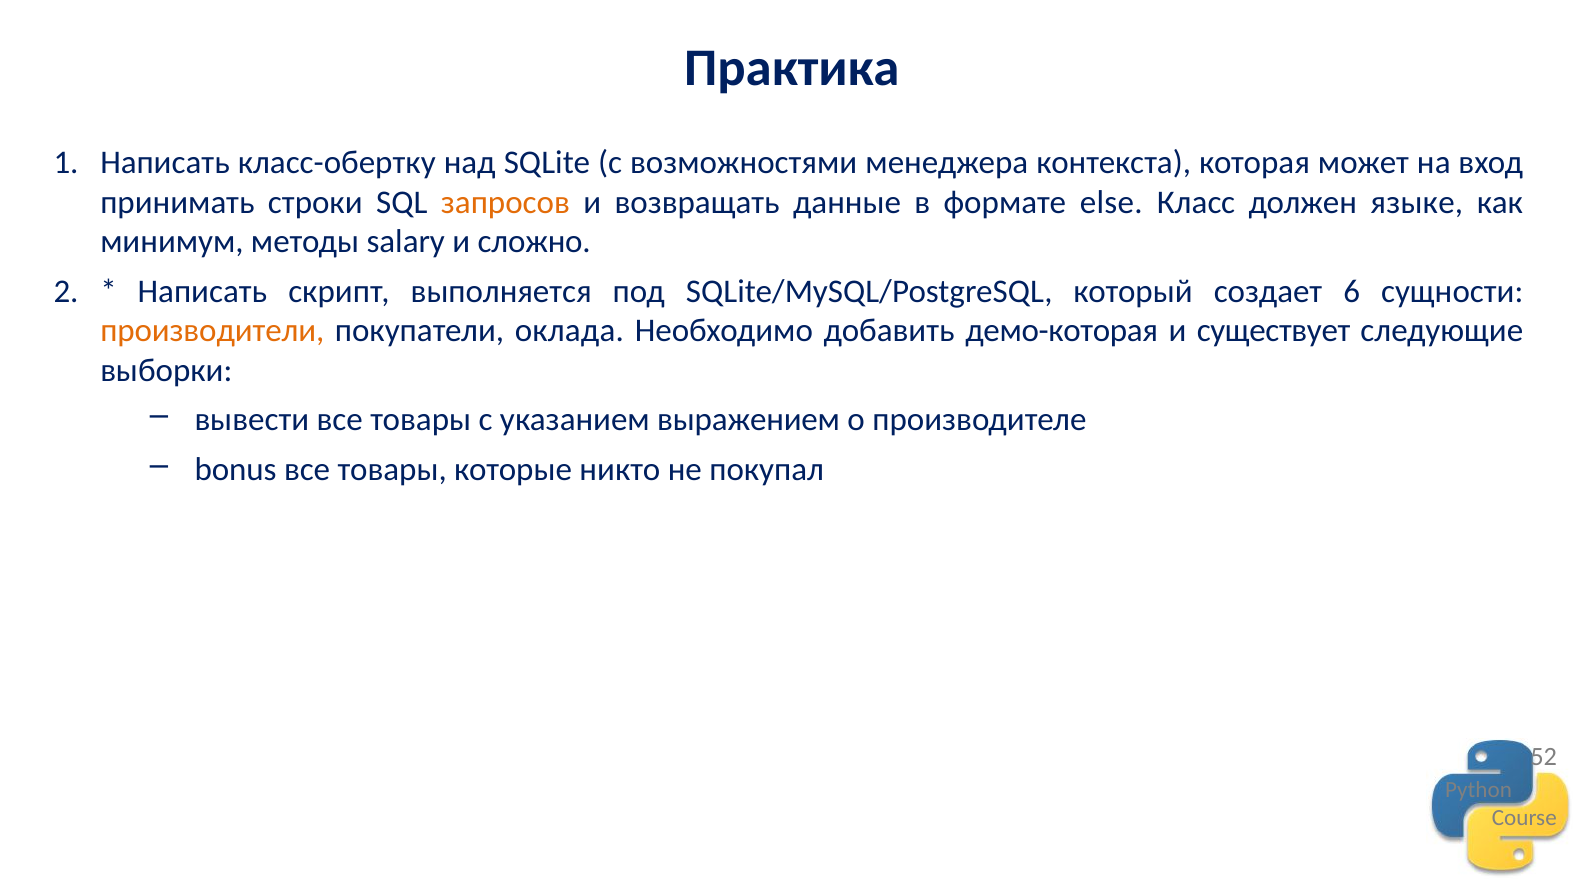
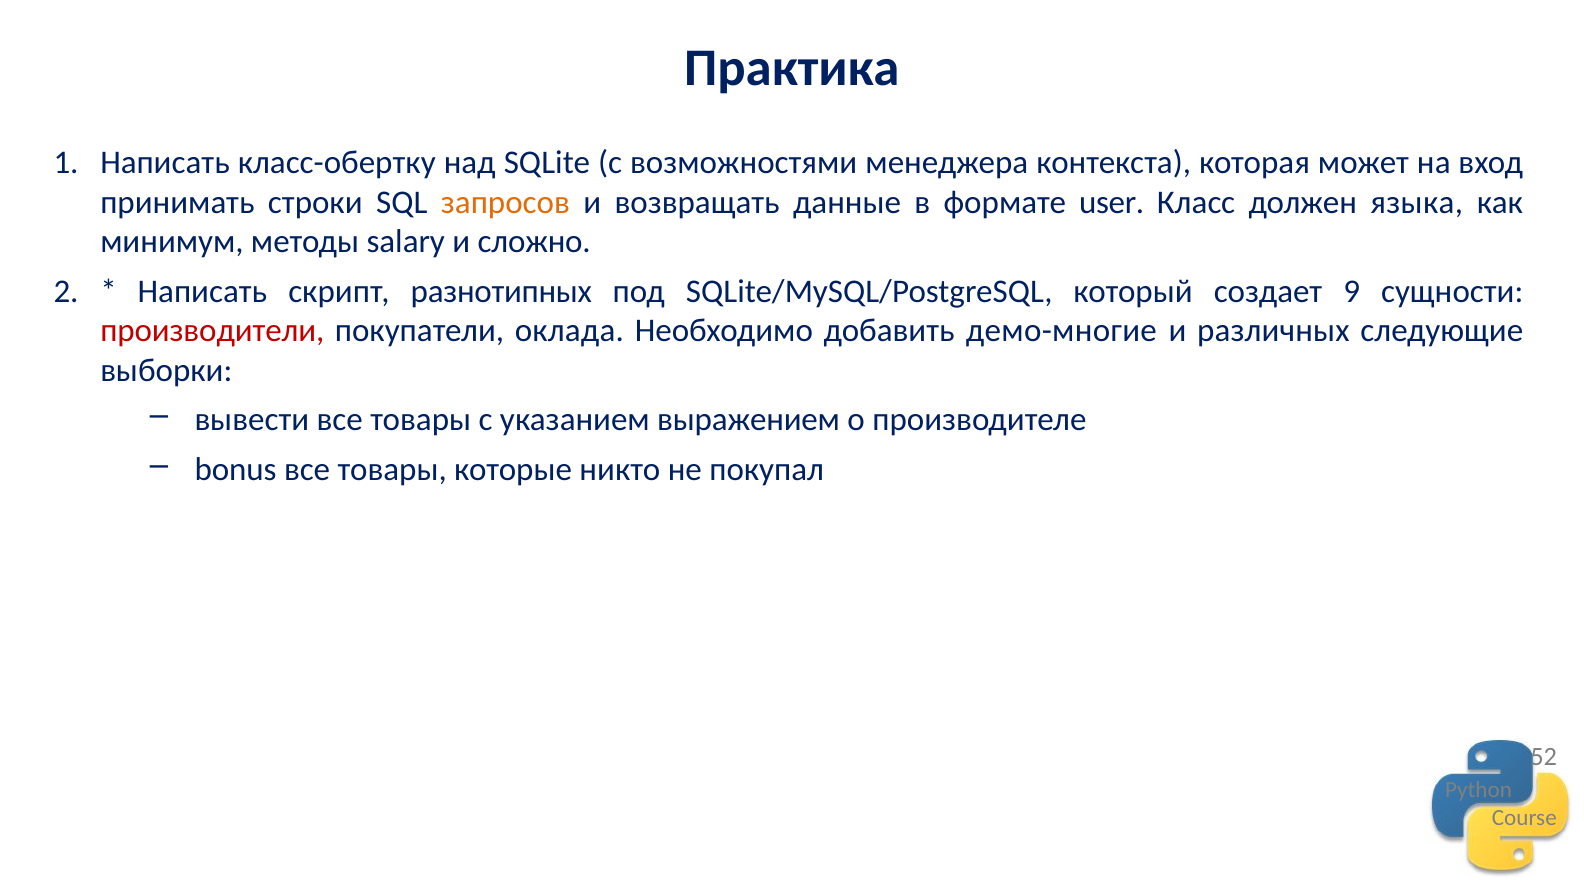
else: else -> user
языке: языке -> языка
выполняется: выполняется -> разнотипных
6: 6 -> 9
производители colour: orange -> red
демо-которая: демо-которая -> демо-многие
существует: существует -> различных
